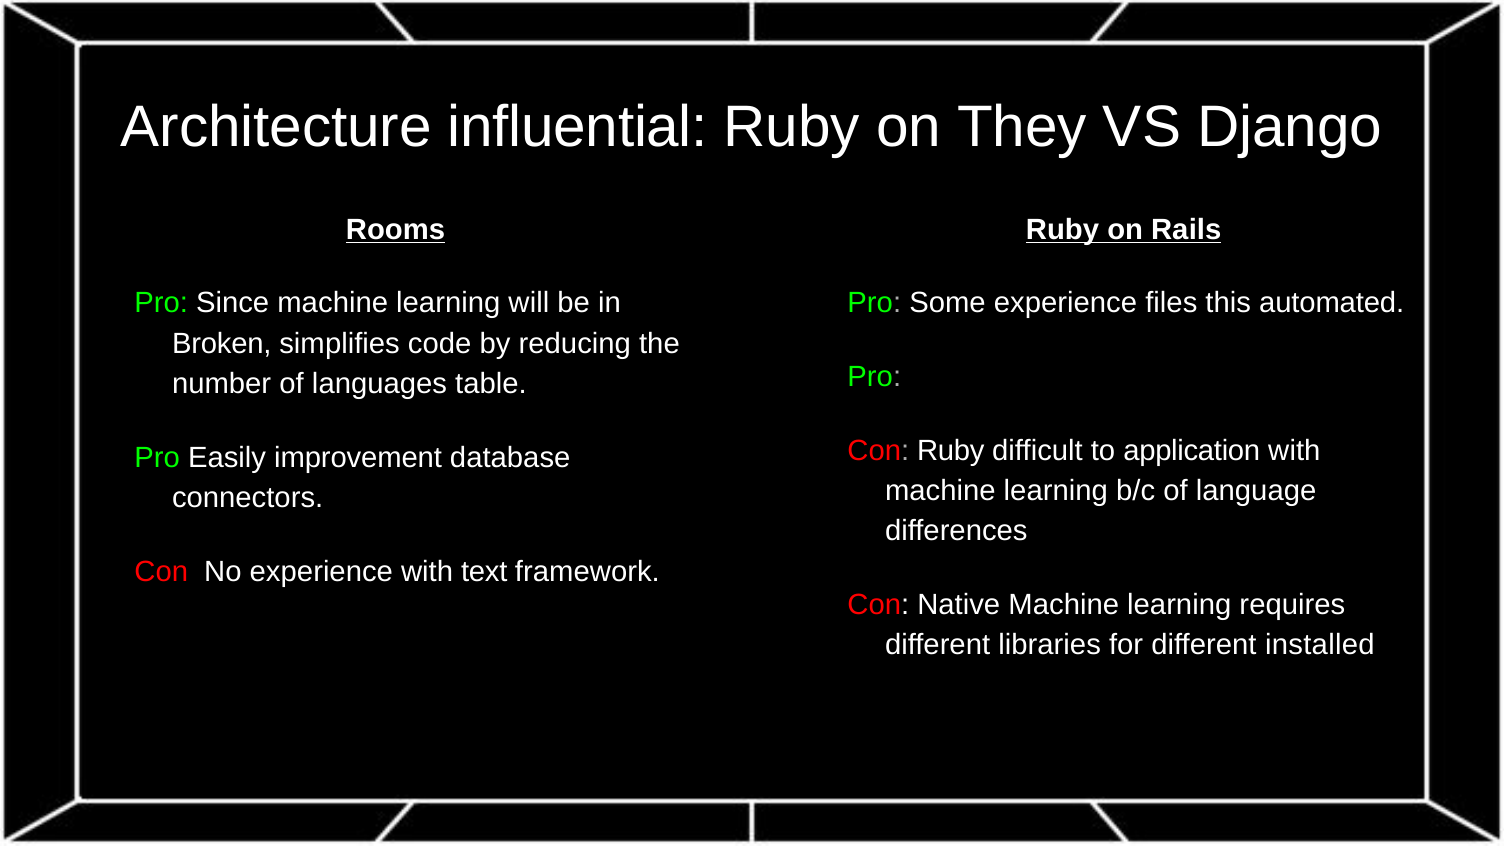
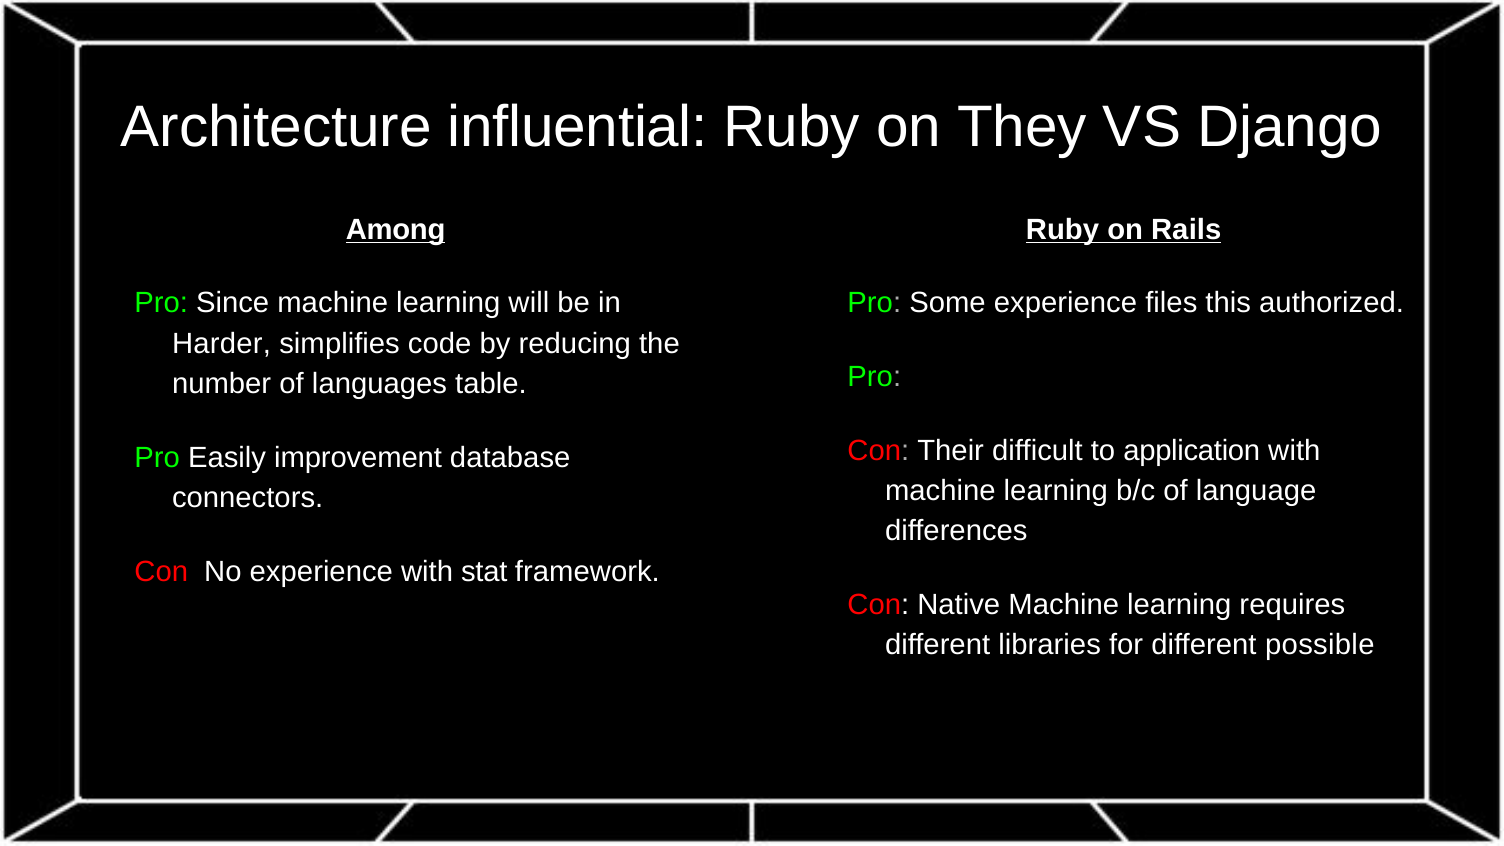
Rooms: Rooms -> Among
automated: automated -> authorized
Broken: Broken -> Harder
Con Ruby: Ruby -> Their
text: text -> stat
installed: installed -> possible
